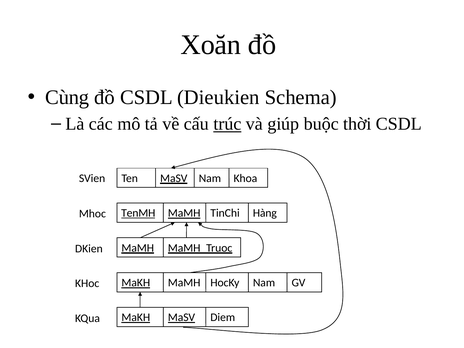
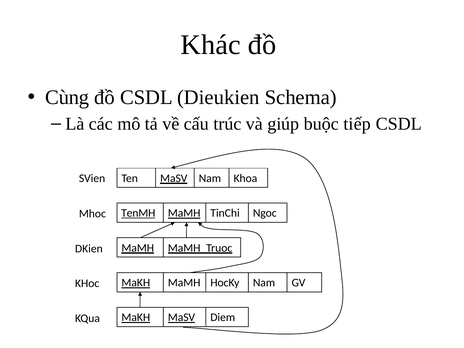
Xoăn: Xoăn -> Khác
trúc underline: present -> none
thời: thời -> tiếp
Hàng: Hàng -> Ngoc
